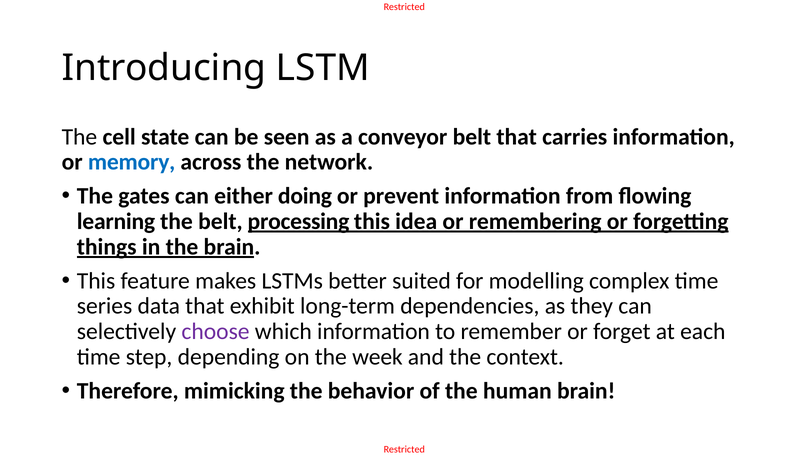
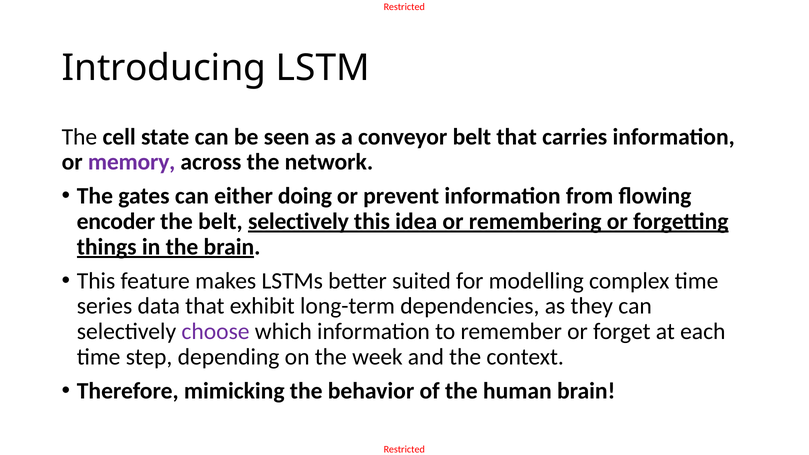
memory colour: blue -> purple
learning: learning -> encoder
belt processing: processing -> selectively
